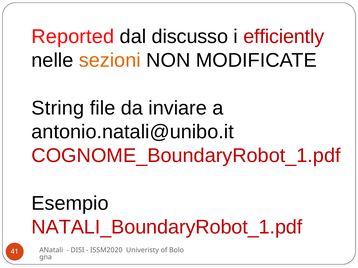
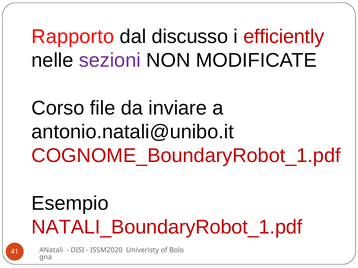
Reported: Reported -> Rapporto
sezioni colour: orange -> purple
String: String -> Corso
